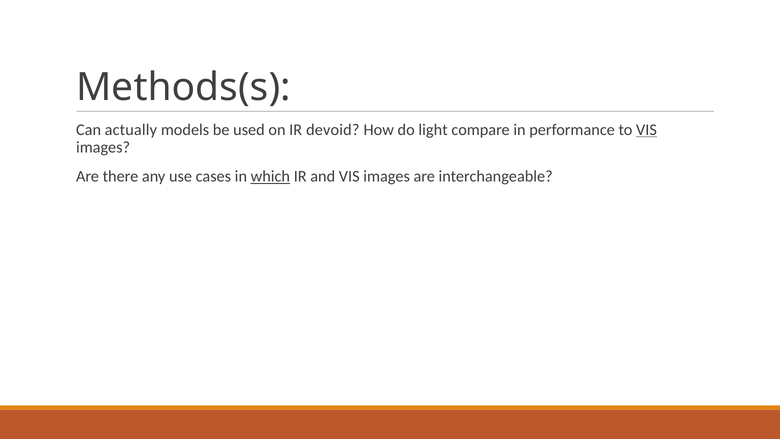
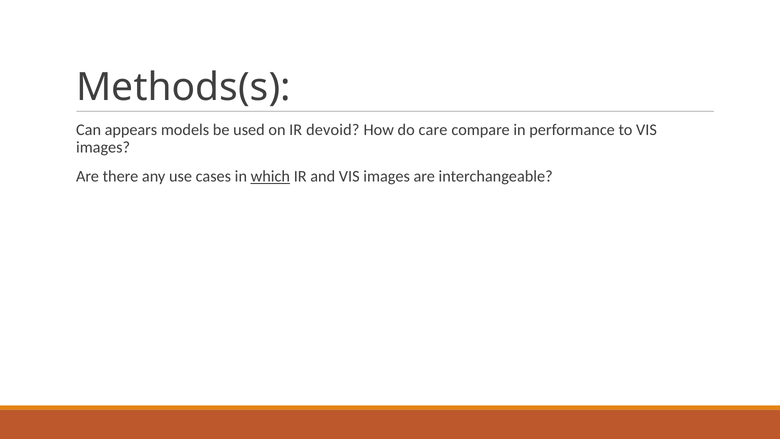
actually: actually -> appears
light: light -> care
VIS at (646, 130) underline: present -> none
